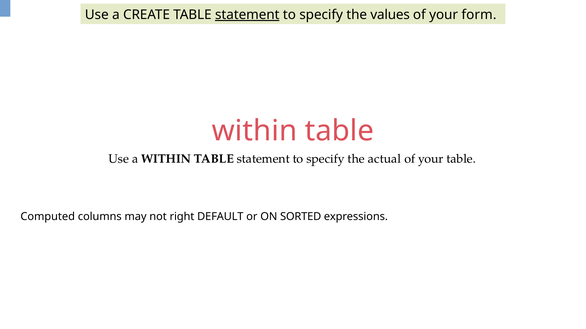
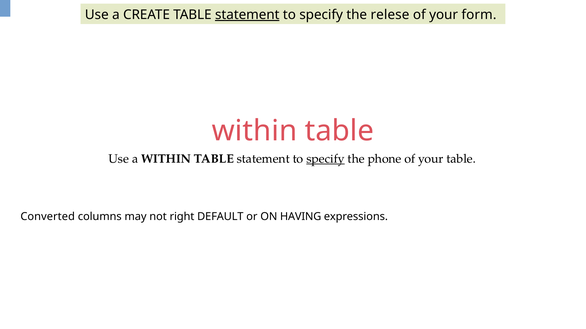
values: values -> relese
specify at (325, 159) underline: none -> present
actual: actual -> phone
Computed: Computed -> Converted
SORTED: SORTED -> HAVING
